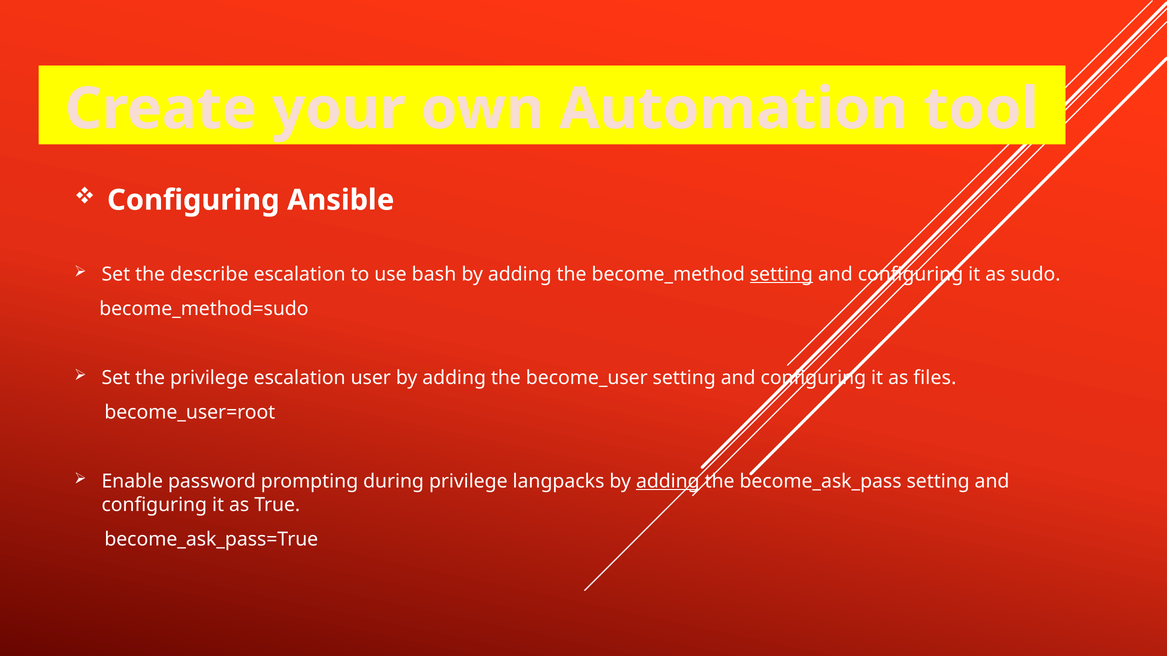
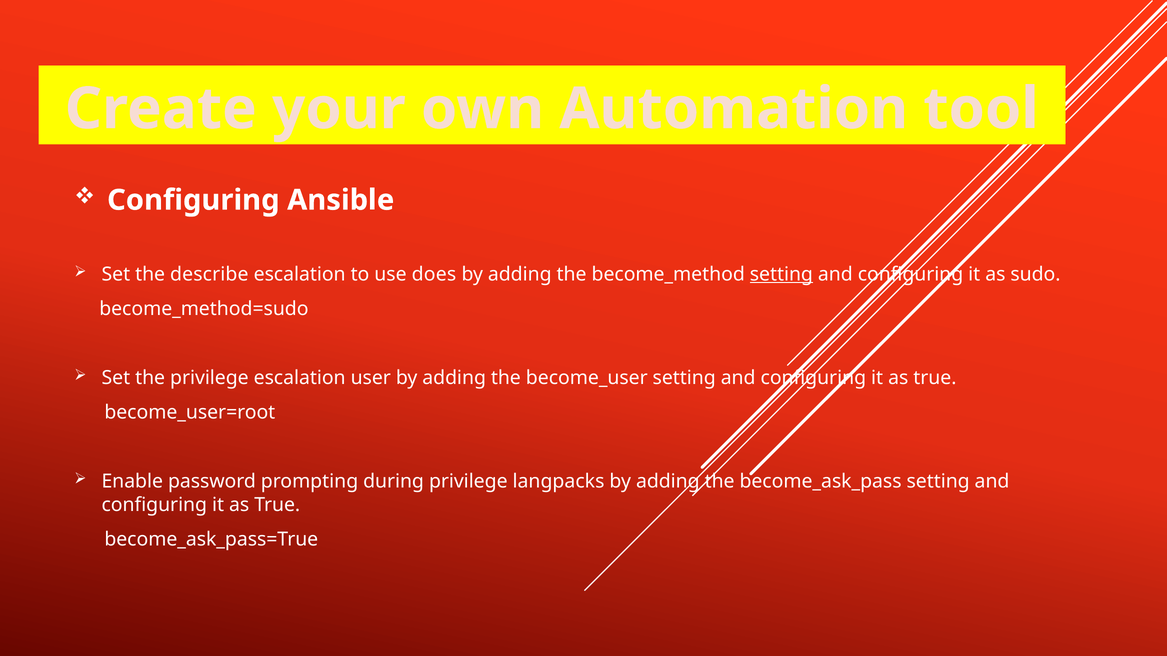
bash: bash -> does
files at (935, 378): files -> true
adding at (668, 482) underline: present -> none
